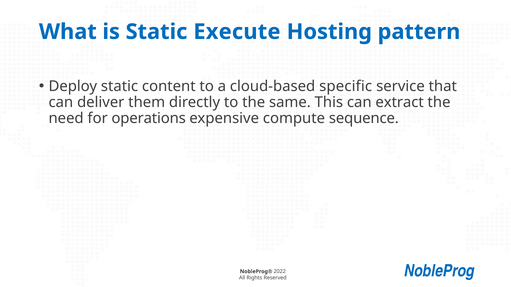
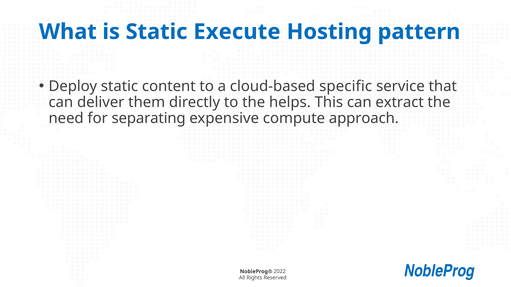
same: same -> helps
operations: operations -> separating
sequence: sequence -> approach
